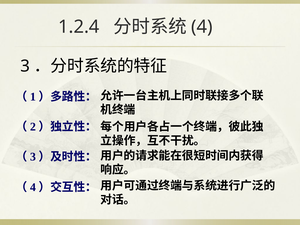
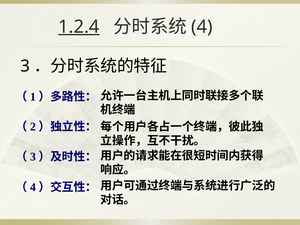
1.2.4 underline: none -> present
